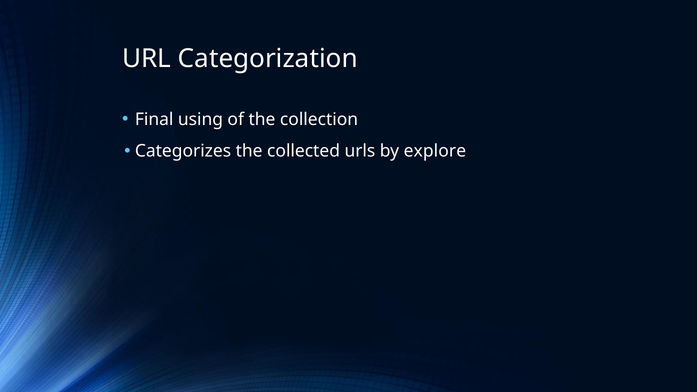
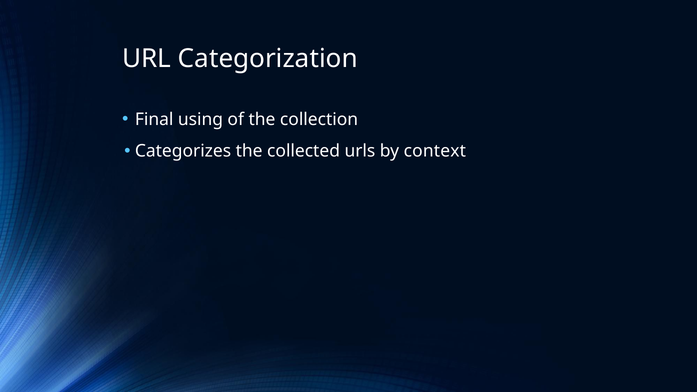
explore: explore -> context
